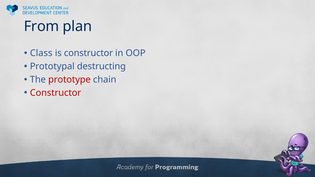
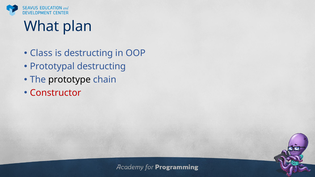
From: From -> What
is constructor: constructor -> destructing
prototype colour: red -> black
